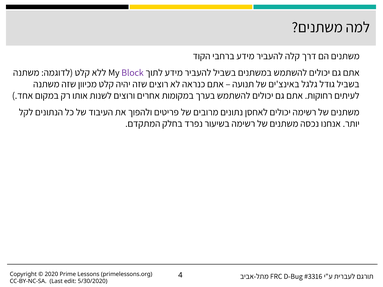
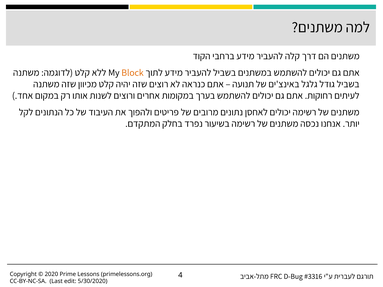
Block colour: purple -> orange
